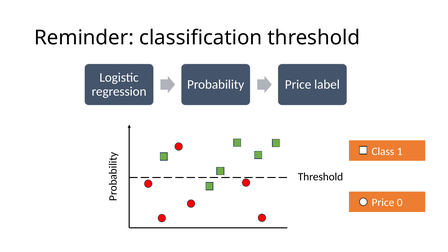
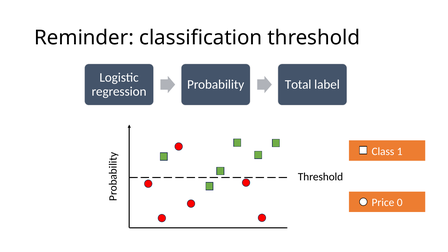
Probability Price: Price -> Total
